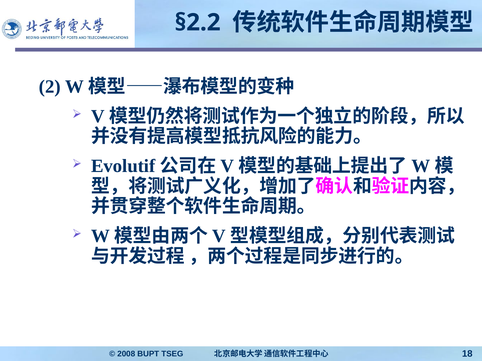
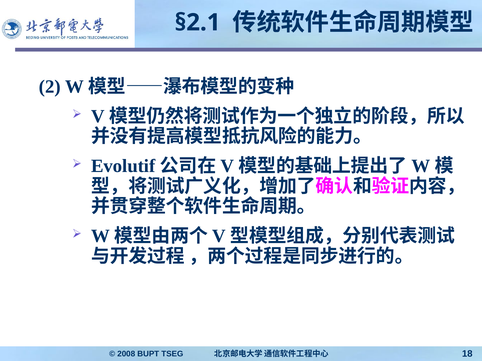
§2.2: §2.2 -> §2.1
